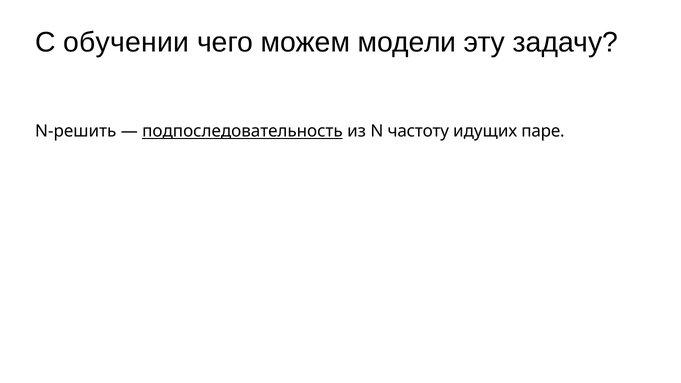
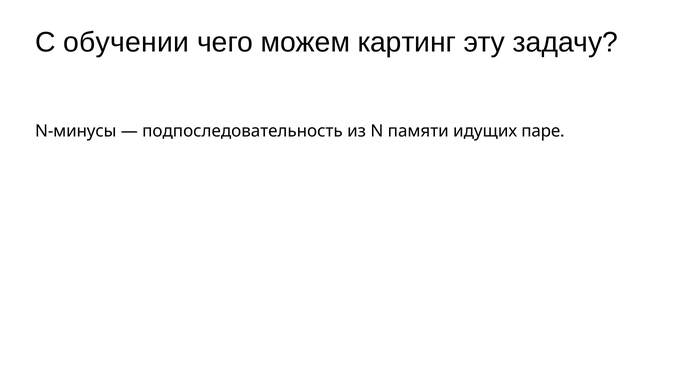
модели: модели -> картинг
N-решить: N-решить -> N-минусы
подпоследовательность underline: present -> none
частоту: частоту -> памяти
